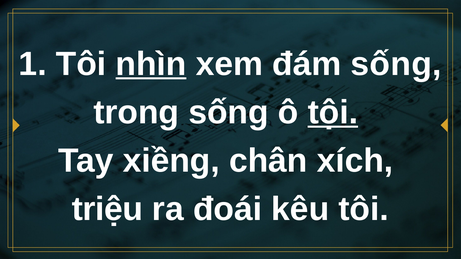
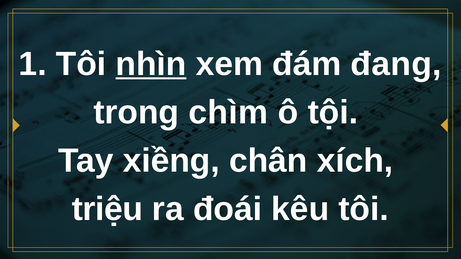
đám sống: sống -> đang
trong sống: sống -> chìm
tội underline: present -> none
